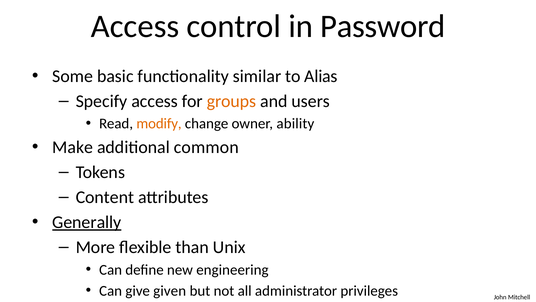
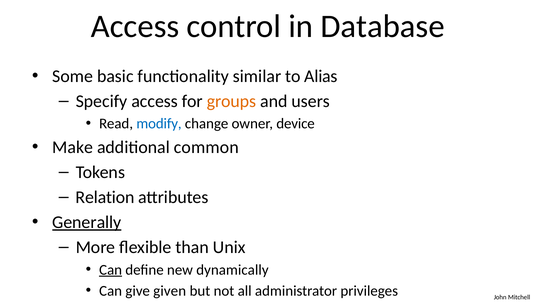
Password: Password -> Database
modify colour: orange -> blue
ability: ability -> device
Content: Content -> Relation
Can at (111, 269) underline: none -> present
engineering: engineering -> dynamically
